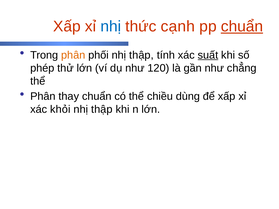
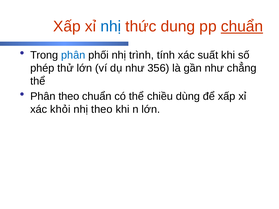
cạnh: cạnh -> dung
phân at (73, 55) colour: orange -> blue
phối nhị thập: thập -> trình
suất underline: present -> none
120: 120 -> 356
Phân thay: thay -> theo
thập at (102, 109): thập -> theo
